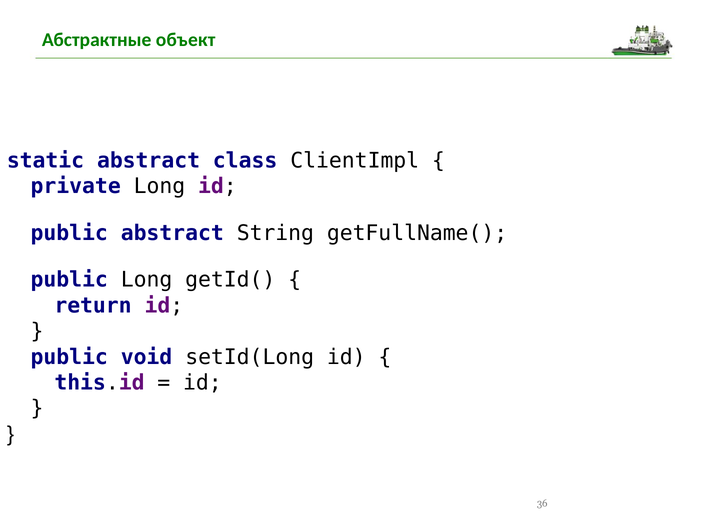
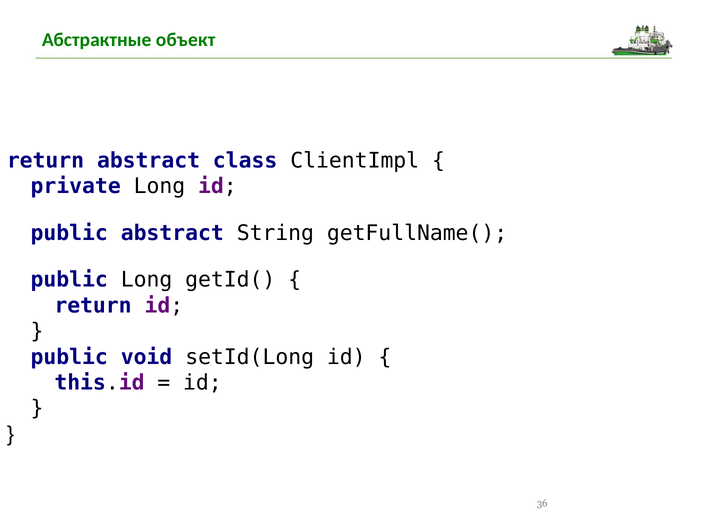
static at (46, 161): static -> return
